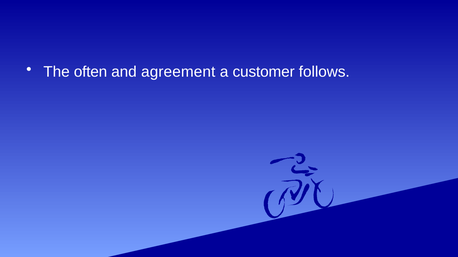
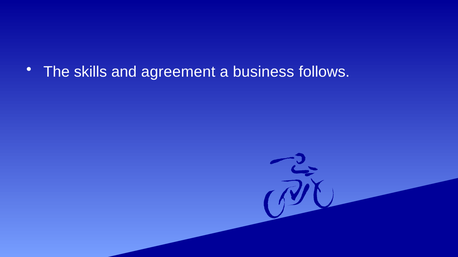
often: often -> skills
customer: customer -> business
